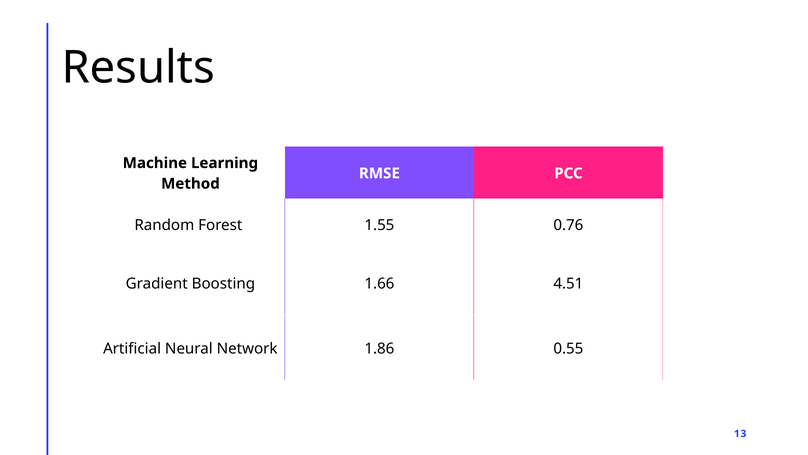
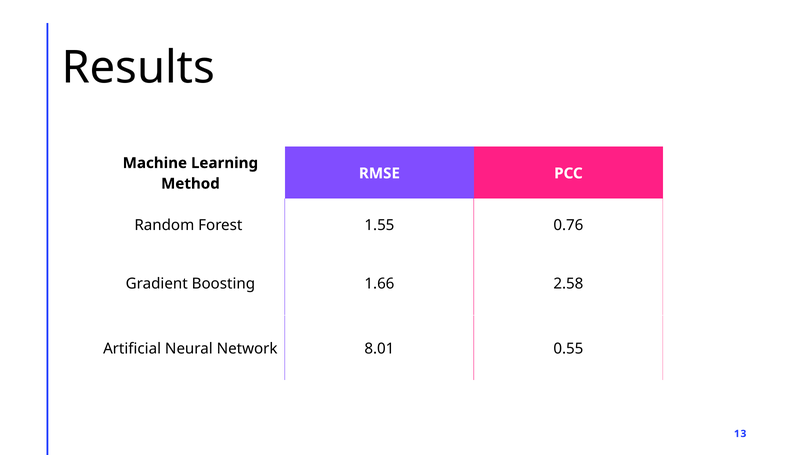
4.51: 4.51 -> 2.58
1.86: 1.86 -> 8.01
